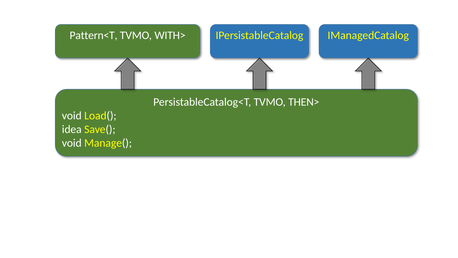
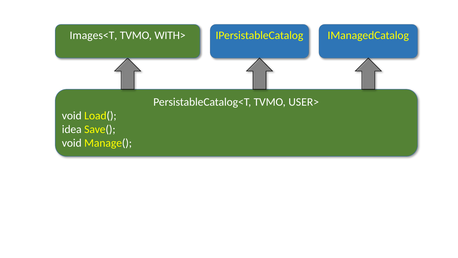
Pattern<T: Pattern<T -> Images<T
THEN>: THEN> -> USER>
